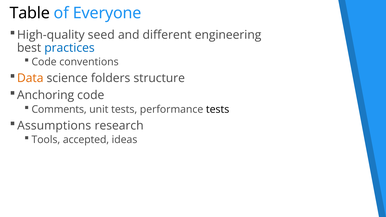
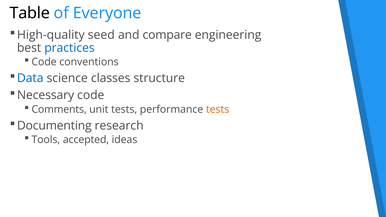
different: different -> compare
Data colour: orange -> blue
folders: folders -> classes
Anchoring: Anchoring -> Necessary
tests at (218, 109) colour: black -> orange
Assumptions: Assumptions -> Documenting
